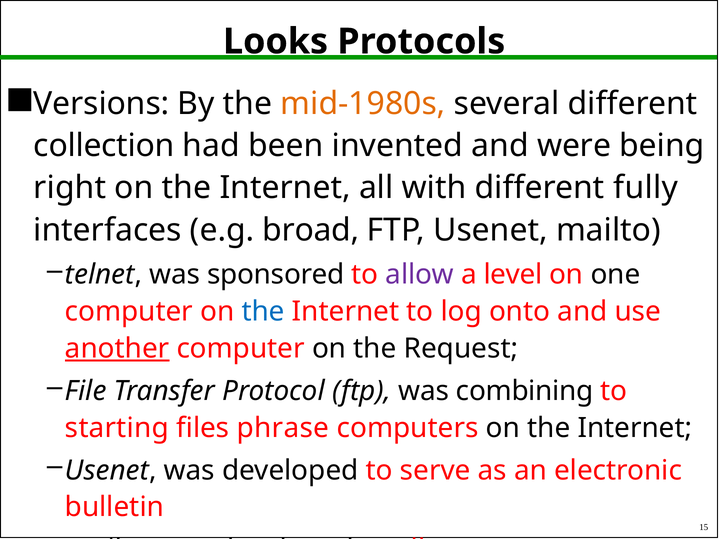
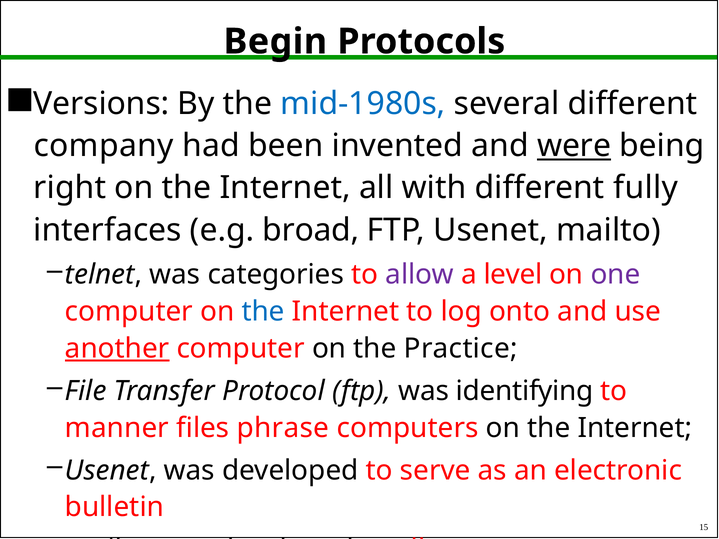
Looks: Looks -> Begin
mid-1980s colour: orange -> blue
collection: collection -> company
were underline: none -> present
sponsored: sponsored -> categories
one colour: black -> purple
Request: Request -> Practice
combining: combining -> identifying
starting: starting -> manner
